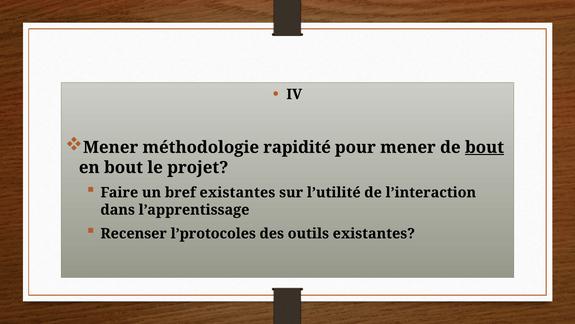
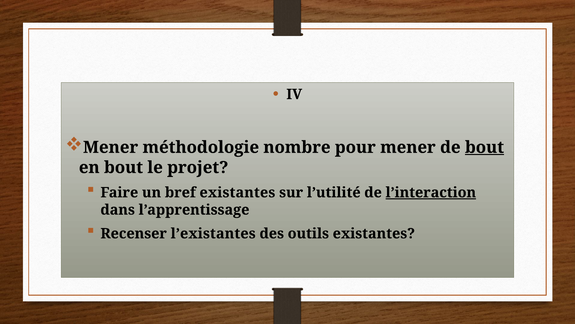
rapidité: rapidité -> nombre
l’interaction underline: none -> present
l’protocoles: l’protocoles -> l’existantes
